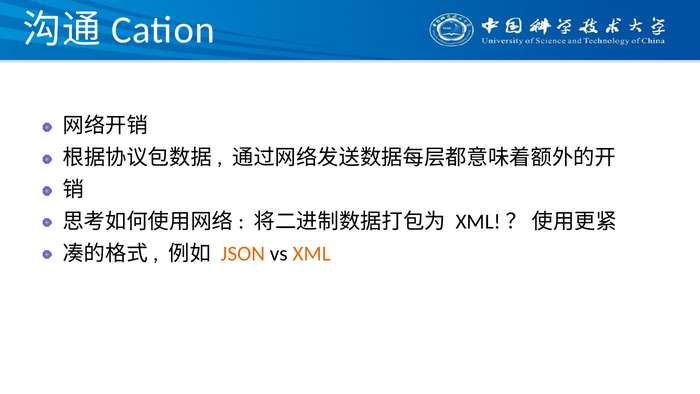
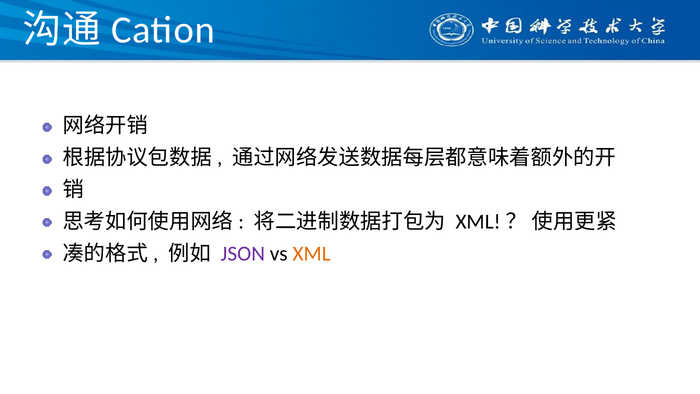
JSON colour: orange -> purple
